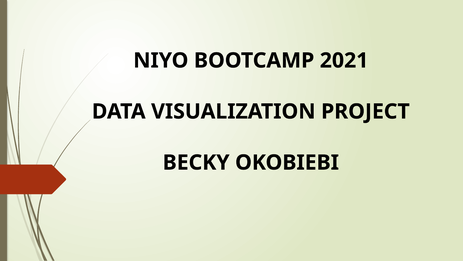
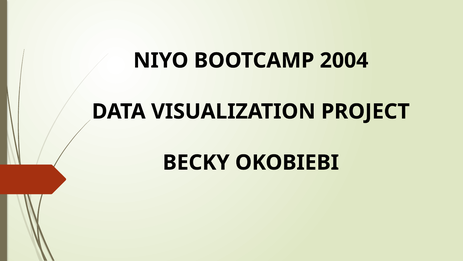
2021: 2021 -> 2004
